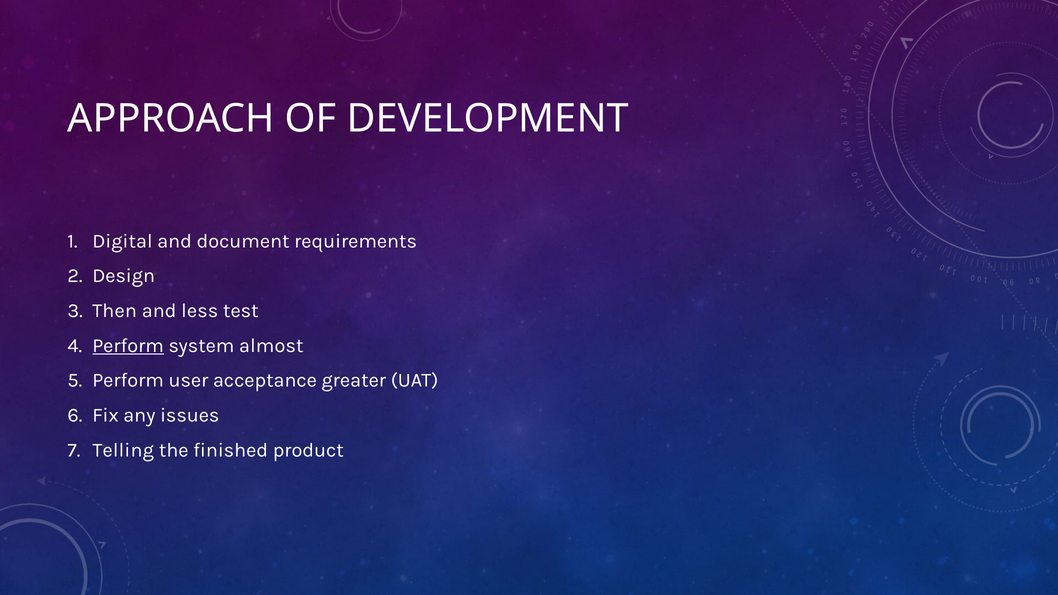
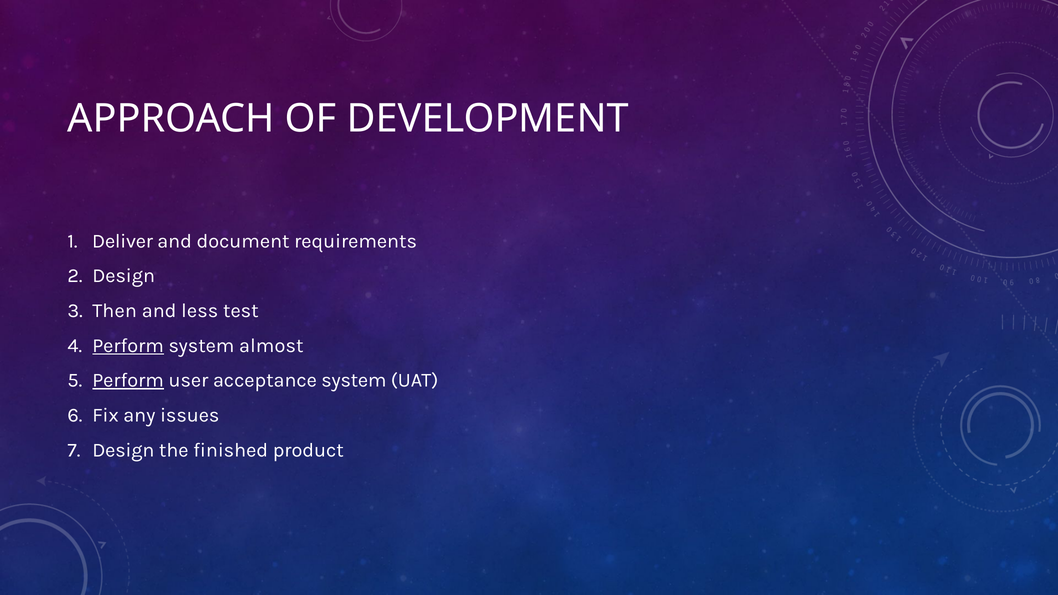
Digital: Digital -> Deliver
Perform at (128, 380) underline: none -> present
acceptance greater: greater -> system
Telling at (123, 450): Telling -> Design
